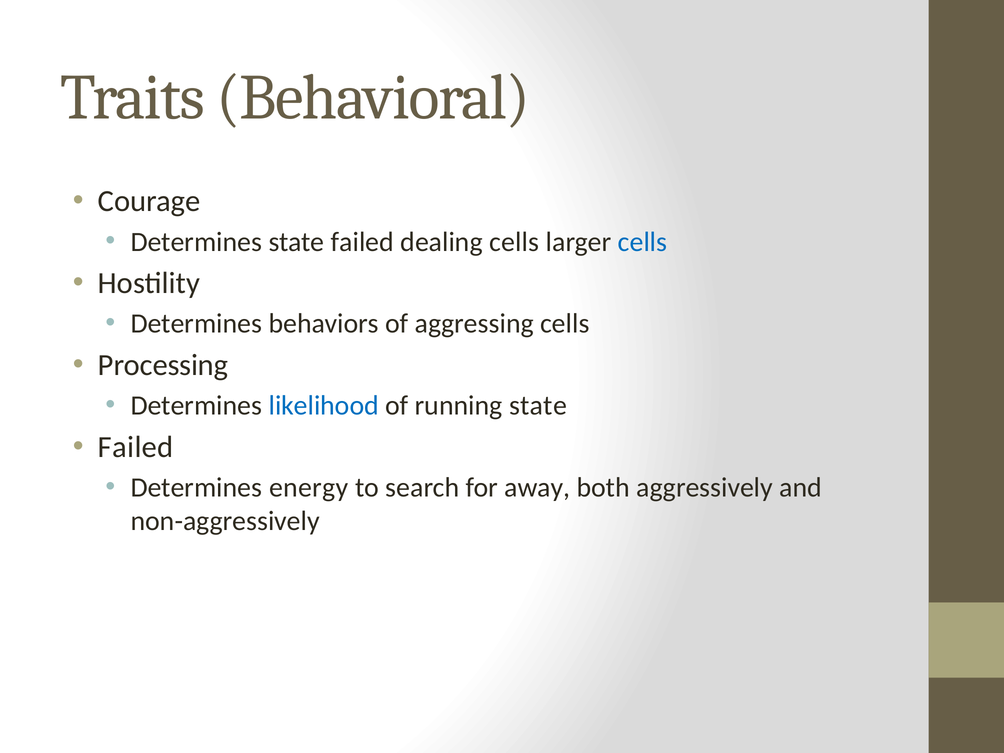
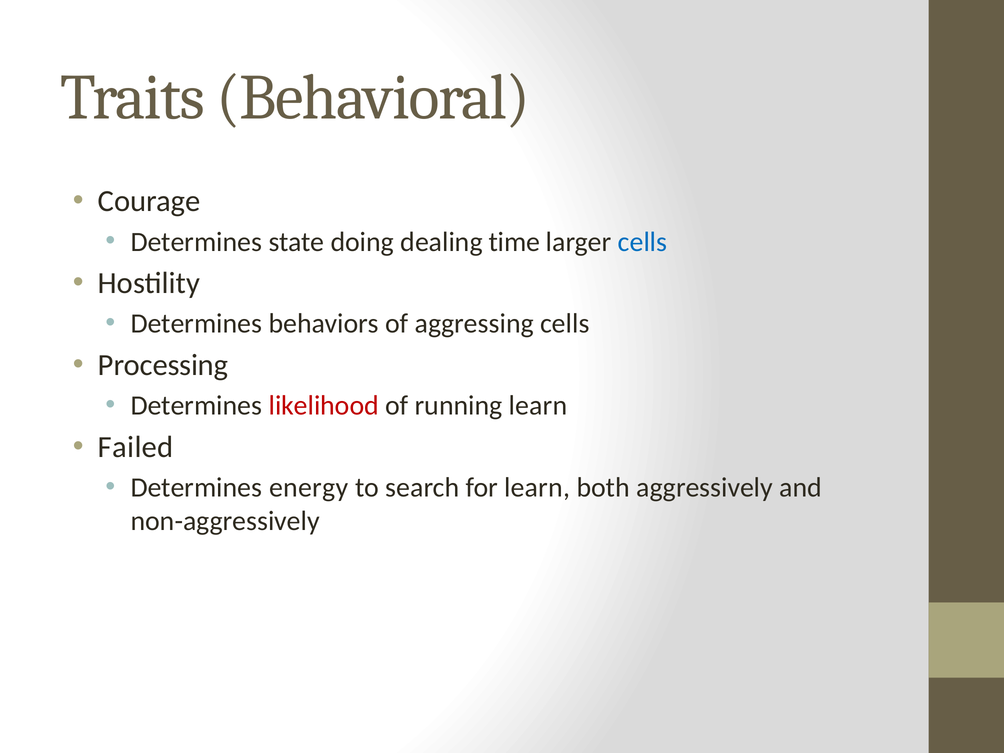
state failed: failed -> doing
dealing cells: cells -> time
likelihood colour: blue -> red
running state: state -> learn
for away: away -> learn
